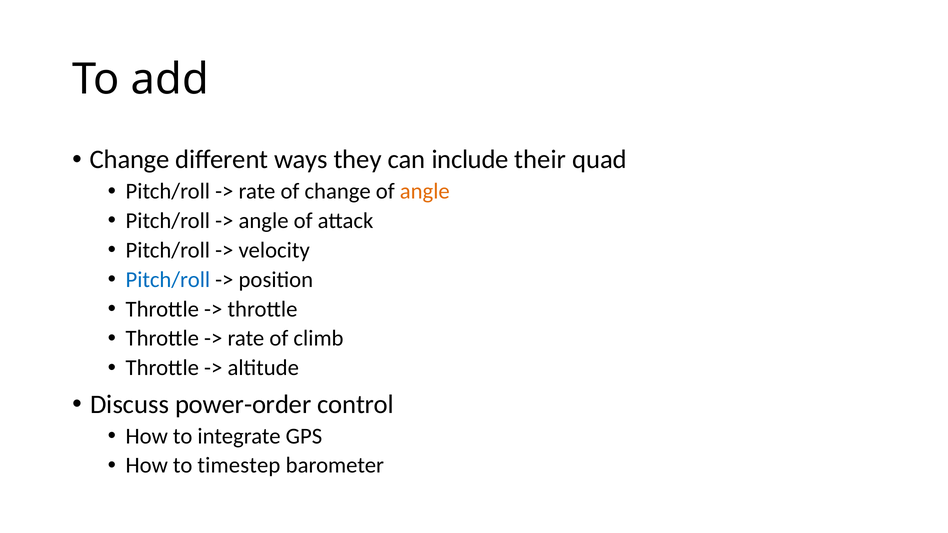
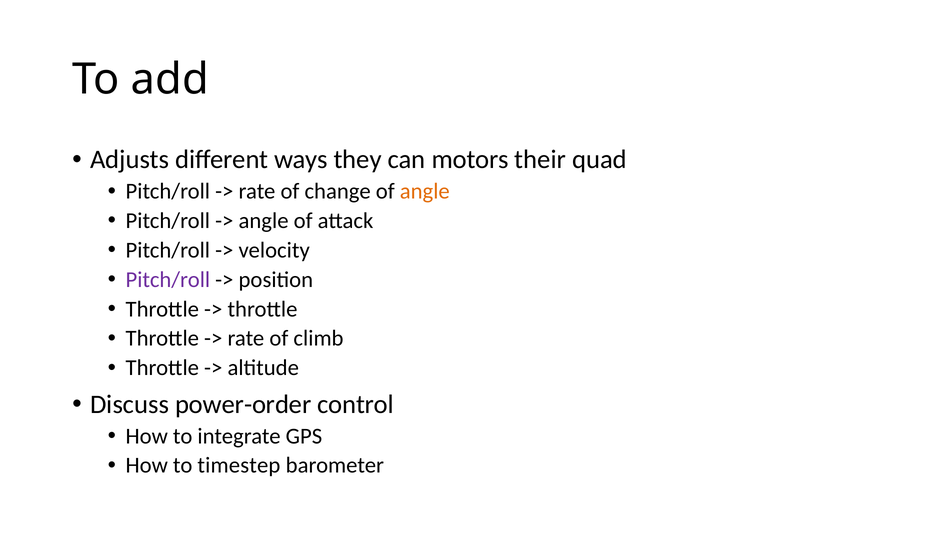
Change at (130, 160): Change -> Adjusts
include: include -> motors
Pitch/roll at (168, 280) colour: blue -> purple
